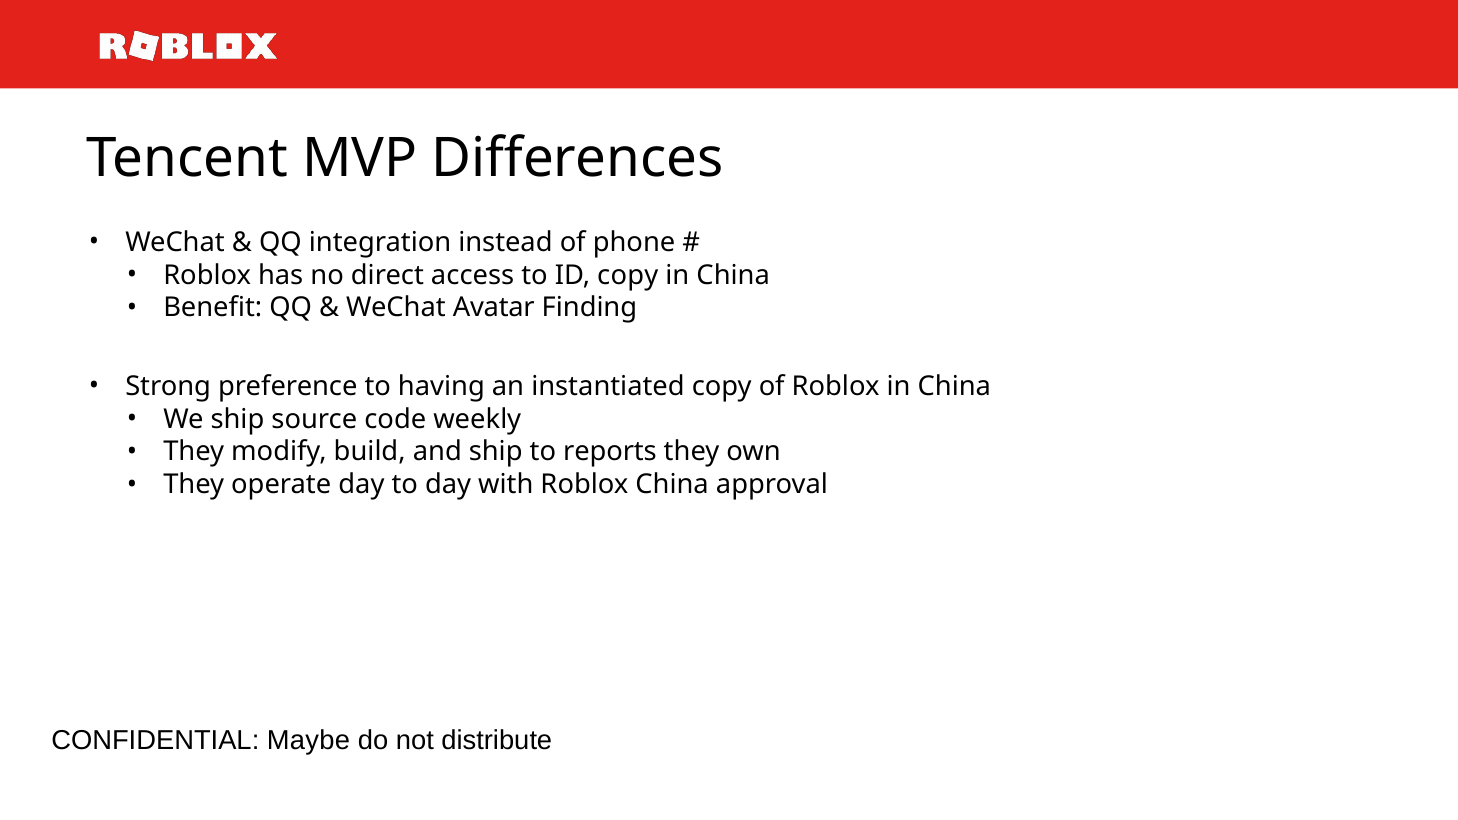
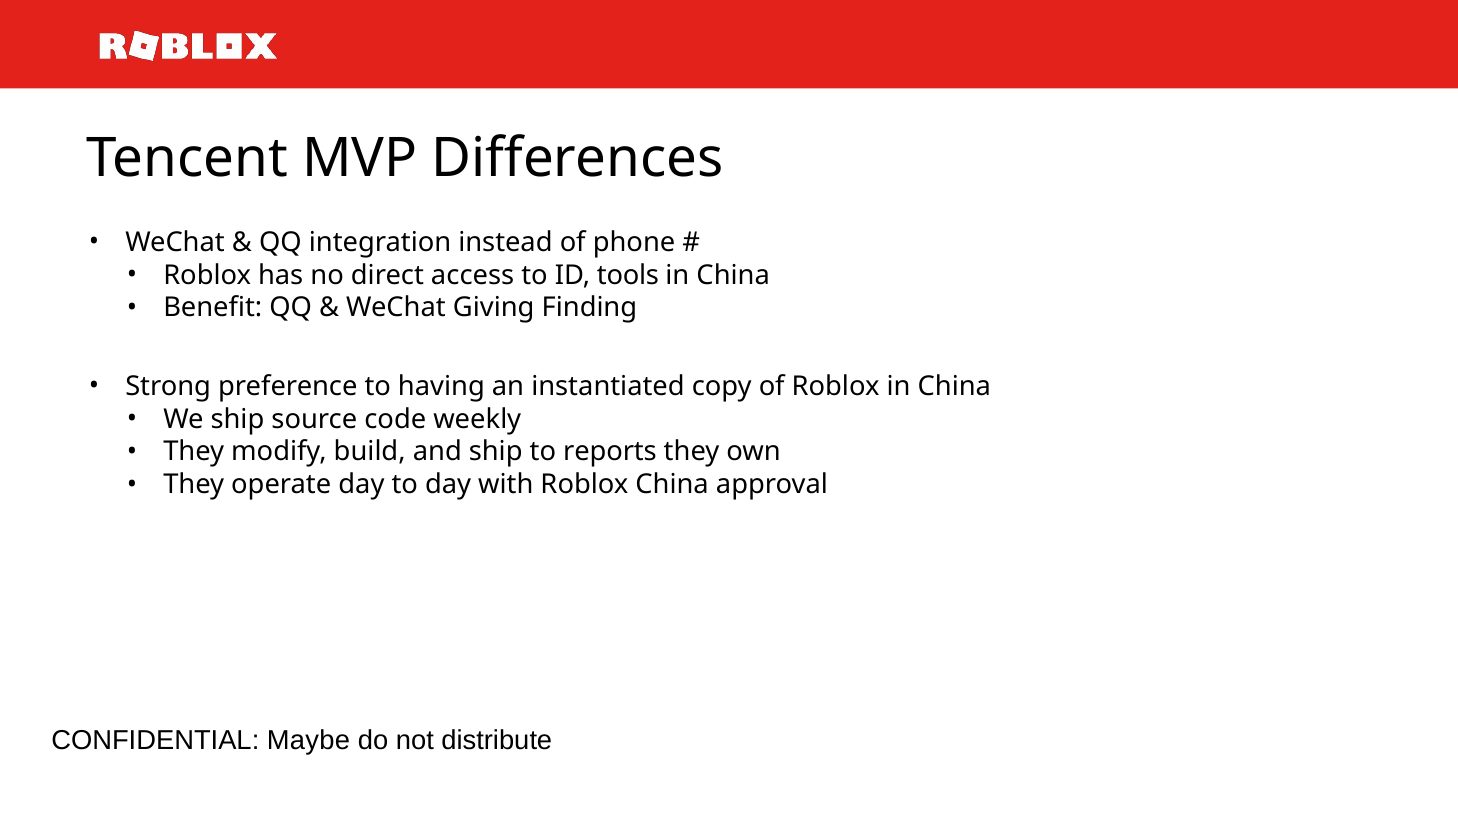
ID copy: copy -> tools
Avatar: Avatar -> Giving
